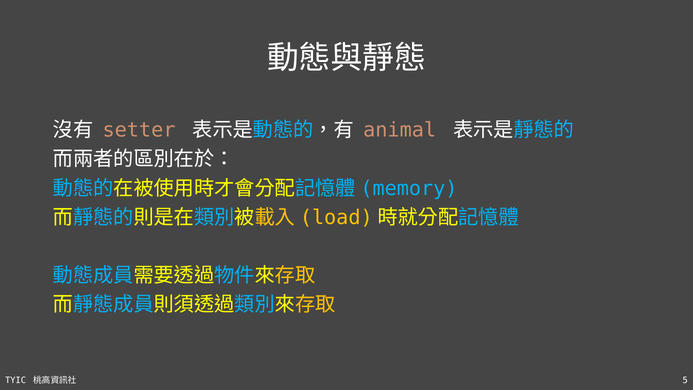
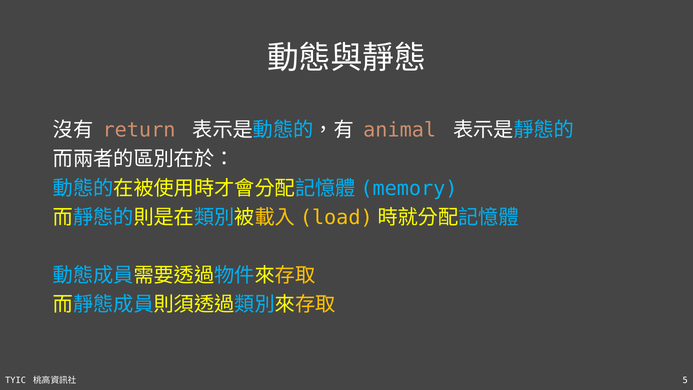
setter: setter -> return
